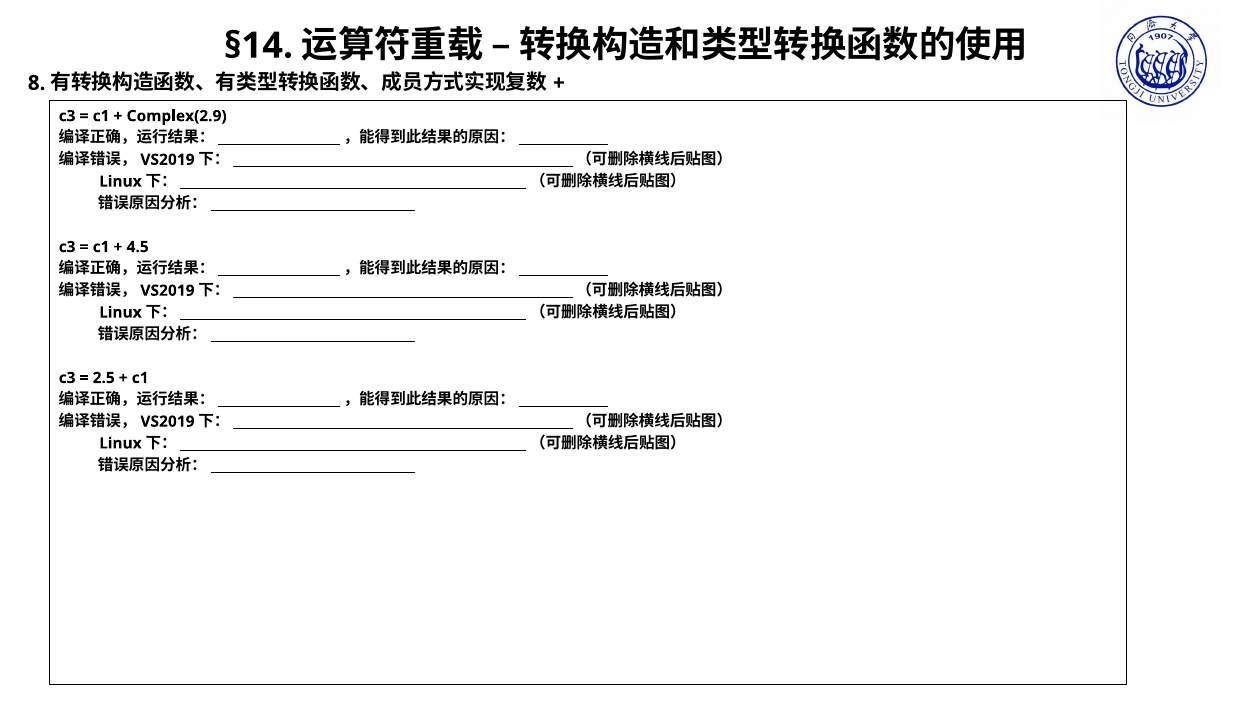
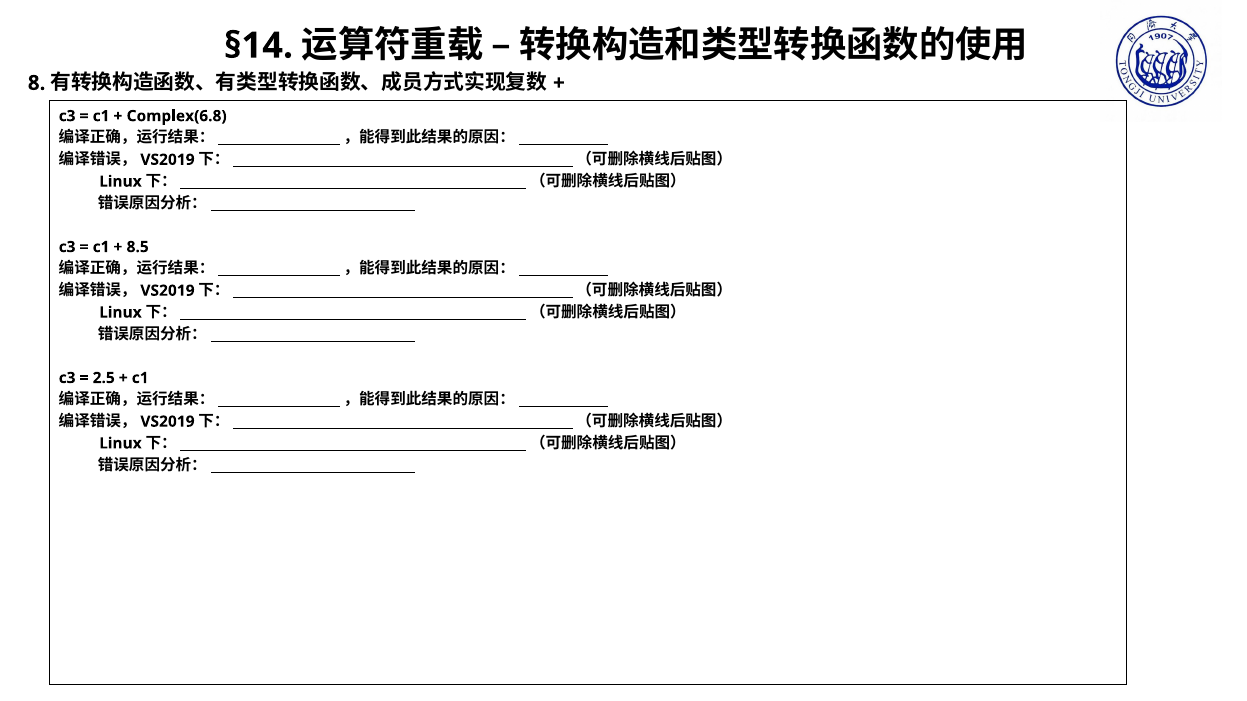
Complex(2.9: Complex(2.9 -> Complex(6.8
4.5: 4.5 -> 8.5
